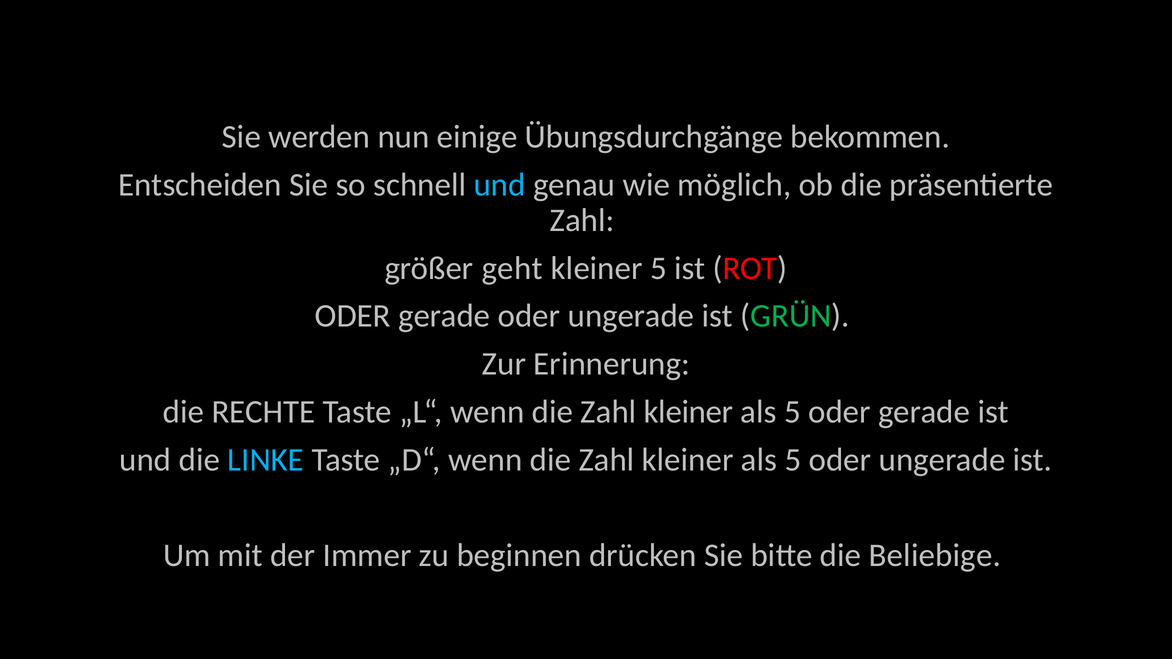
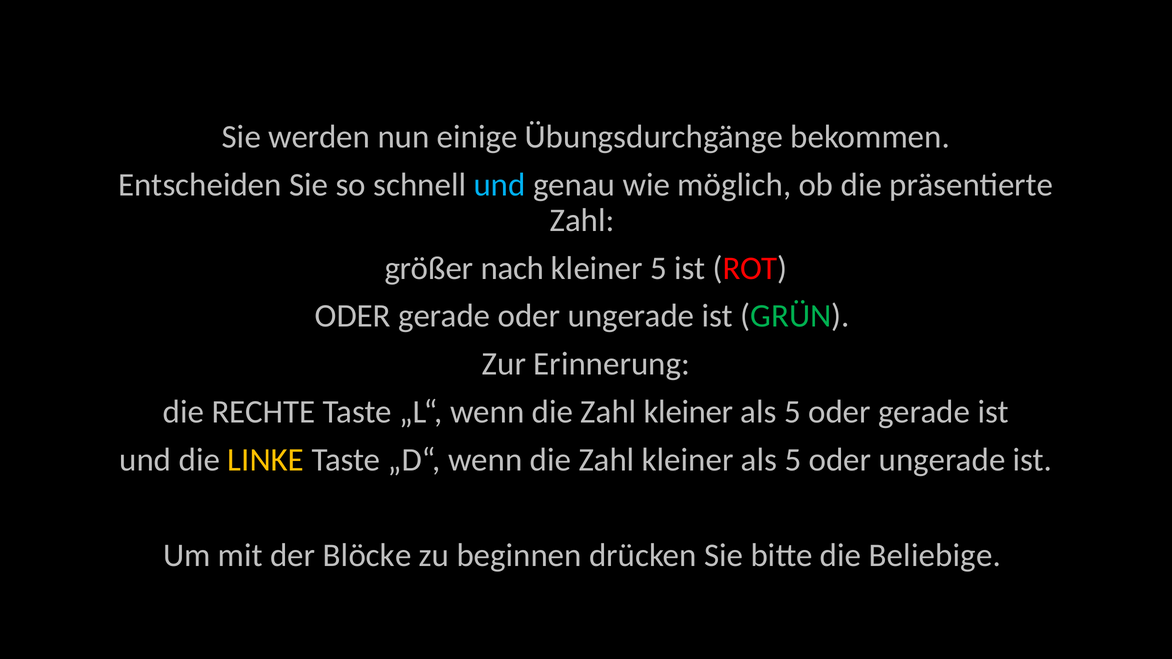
geht: geht -> nach
LINKE colour: light blue -> yellow
Immer: Immer -> Blöcke
